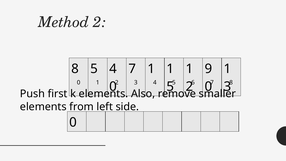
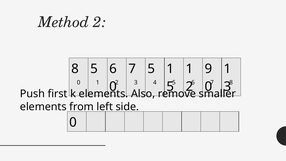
8 5 4: 4 -> 6
7 1: 1 -> 5
